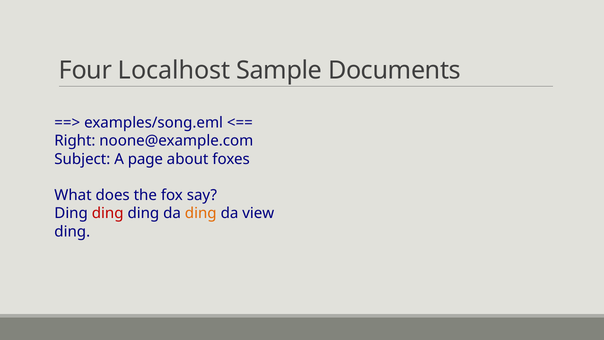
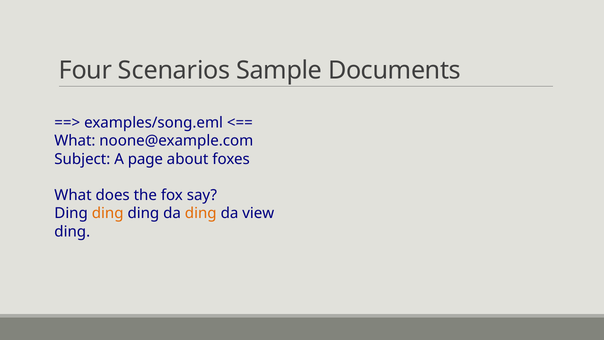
Localhost: Localhost -> Scenarios
Right at (75, 141): Right -> What
ding at (108, 213) colour: red -> orange
